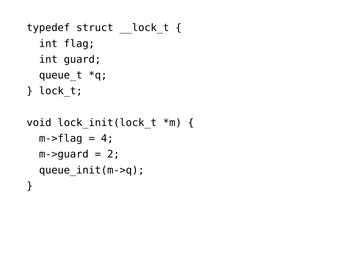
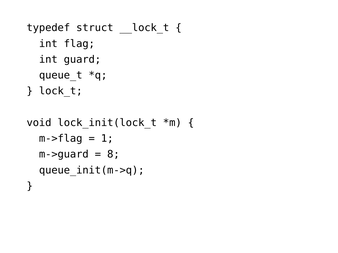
4: 4 -> 1
2: 2 -> 8
